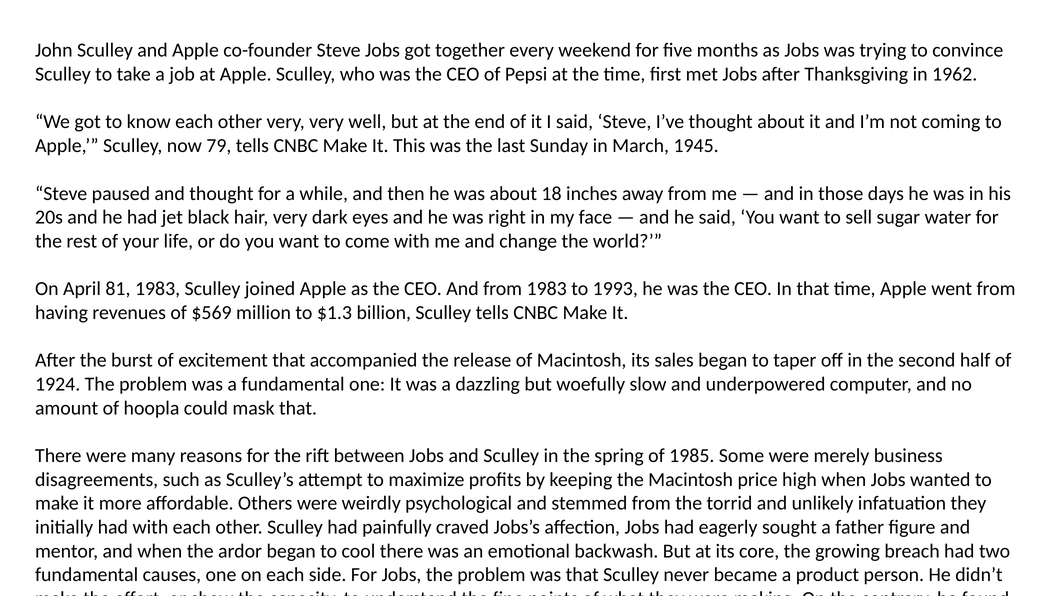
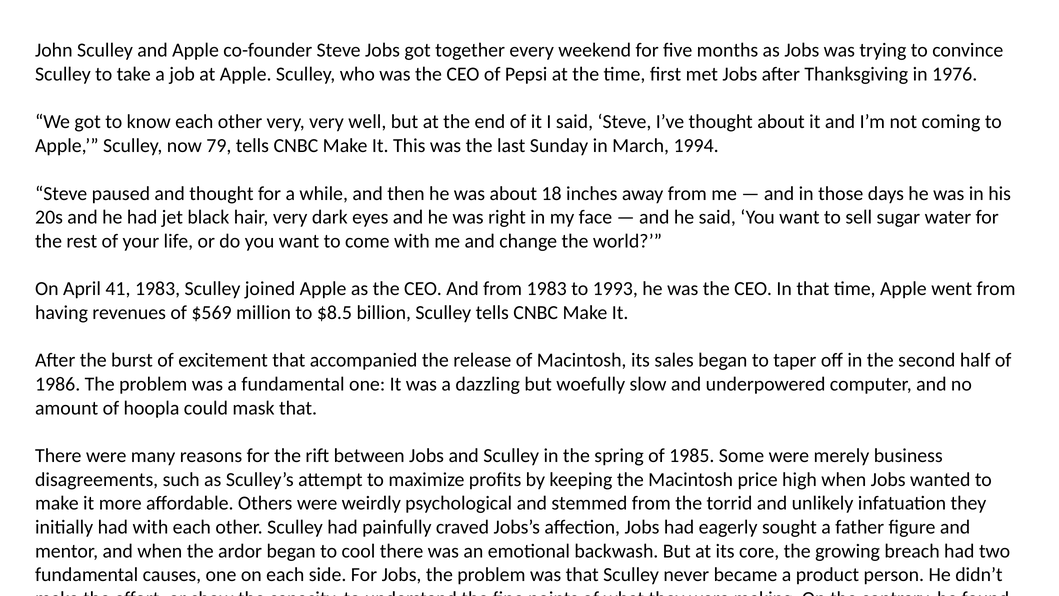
1962: 1962 -> 1976
1945: 1945 -> 1994
81: 81 -> 41
$1.3: $1.3 -> $8.5
1924: 1924 -> 1986
